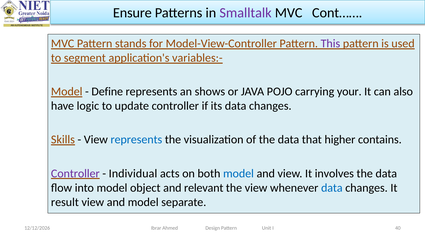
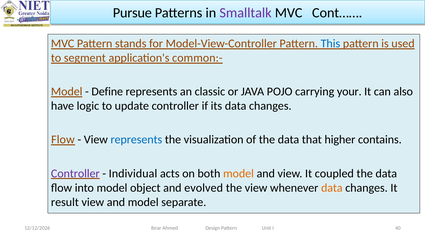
Ensure: Ensure -> Pursue
This colour: purple -> blue
variables:-: variables:- -> common:-
shows: shows -> classic
Skills at (63, 140): Skills -> Flow
model at (238, 173) colour: blue -> orange
involves: involves -> coupled
relevant: relevant -> evolved
data at (332, 188) colour: blue -> orange
